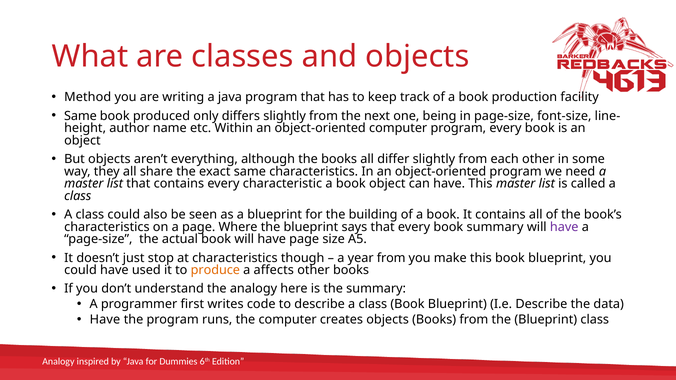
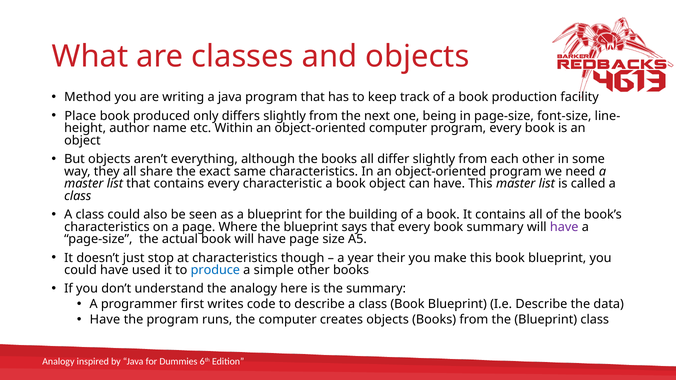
Same at (80, 116): Same -> Place
year from: from -> their
produce colour: orange -> blue
affects: affects -> simple
